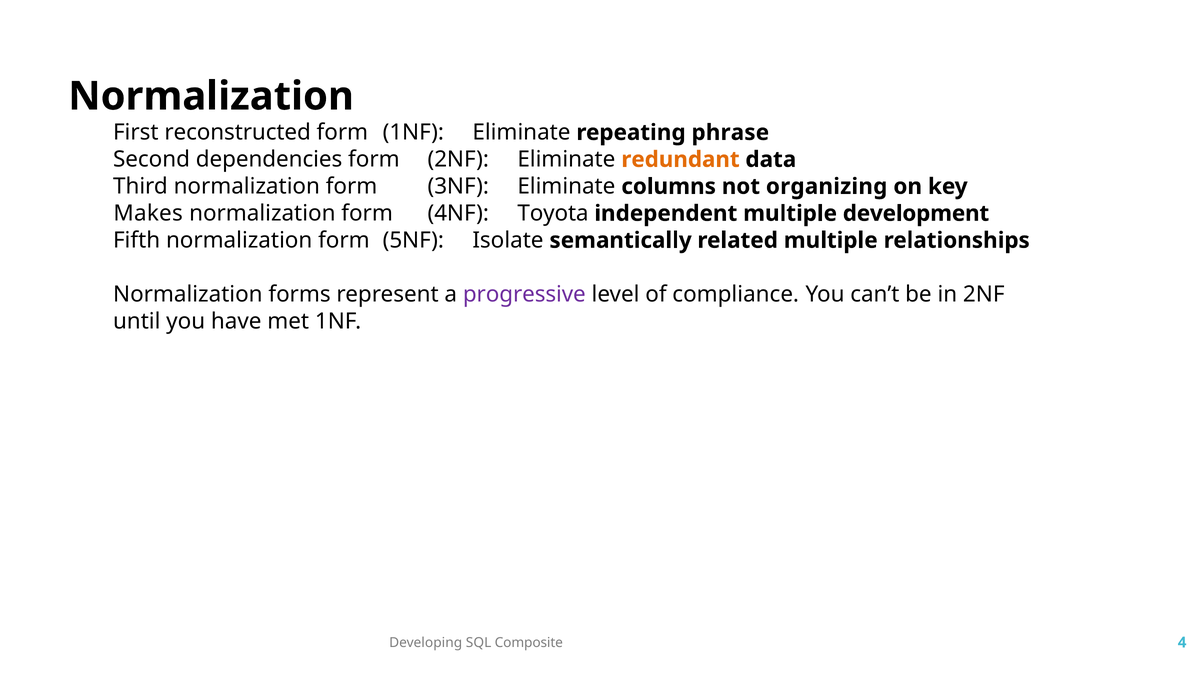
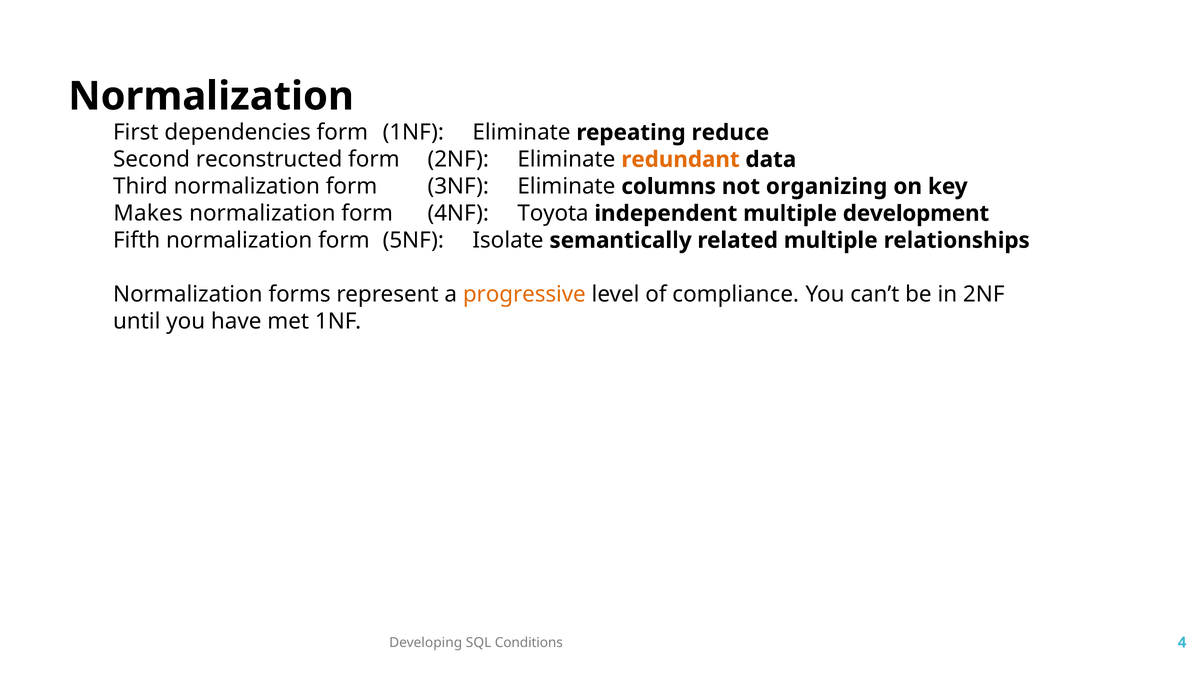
reconstructed: reconstructed -> dependencies
phrase: phrase -> reduce
dependencies: dependencies -> reconstructed
progressive colour: purple -> orange
Composite: Composite -> Conditions
